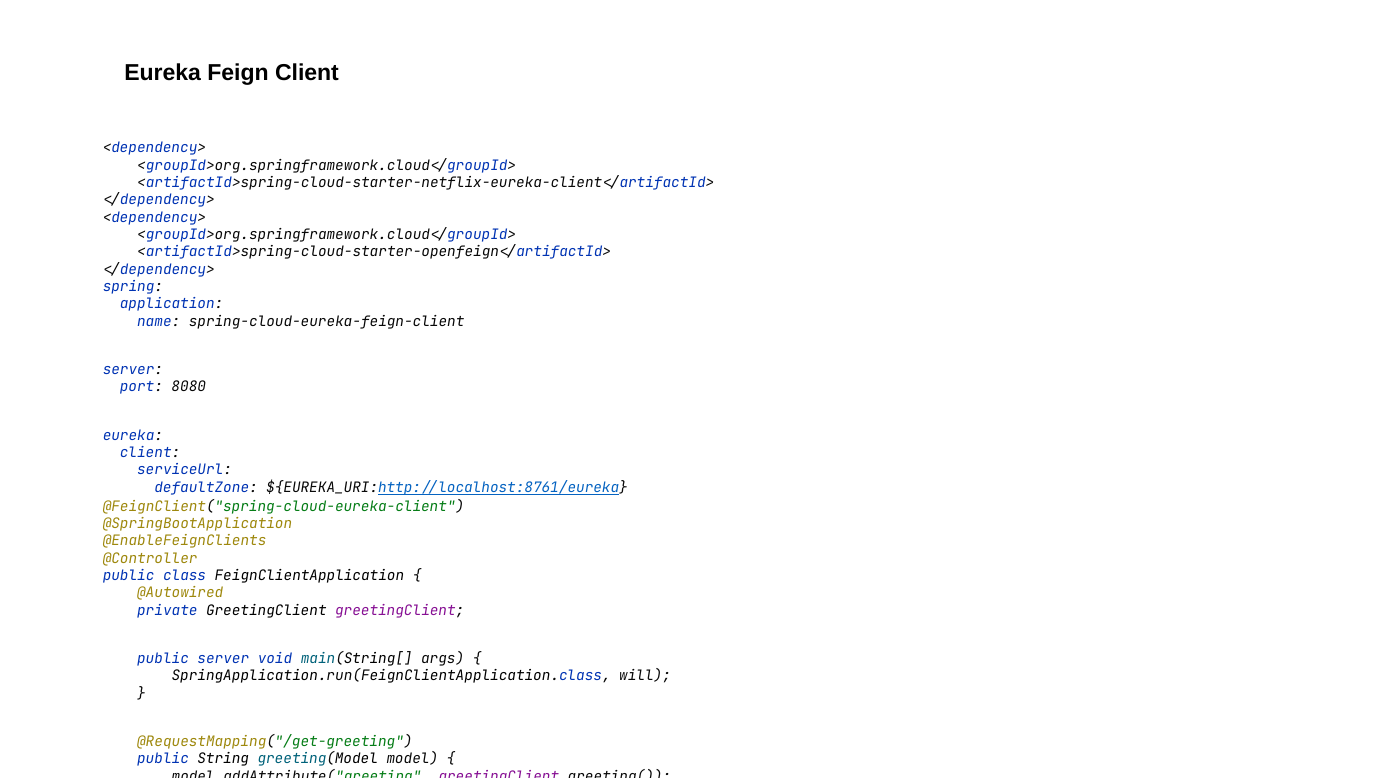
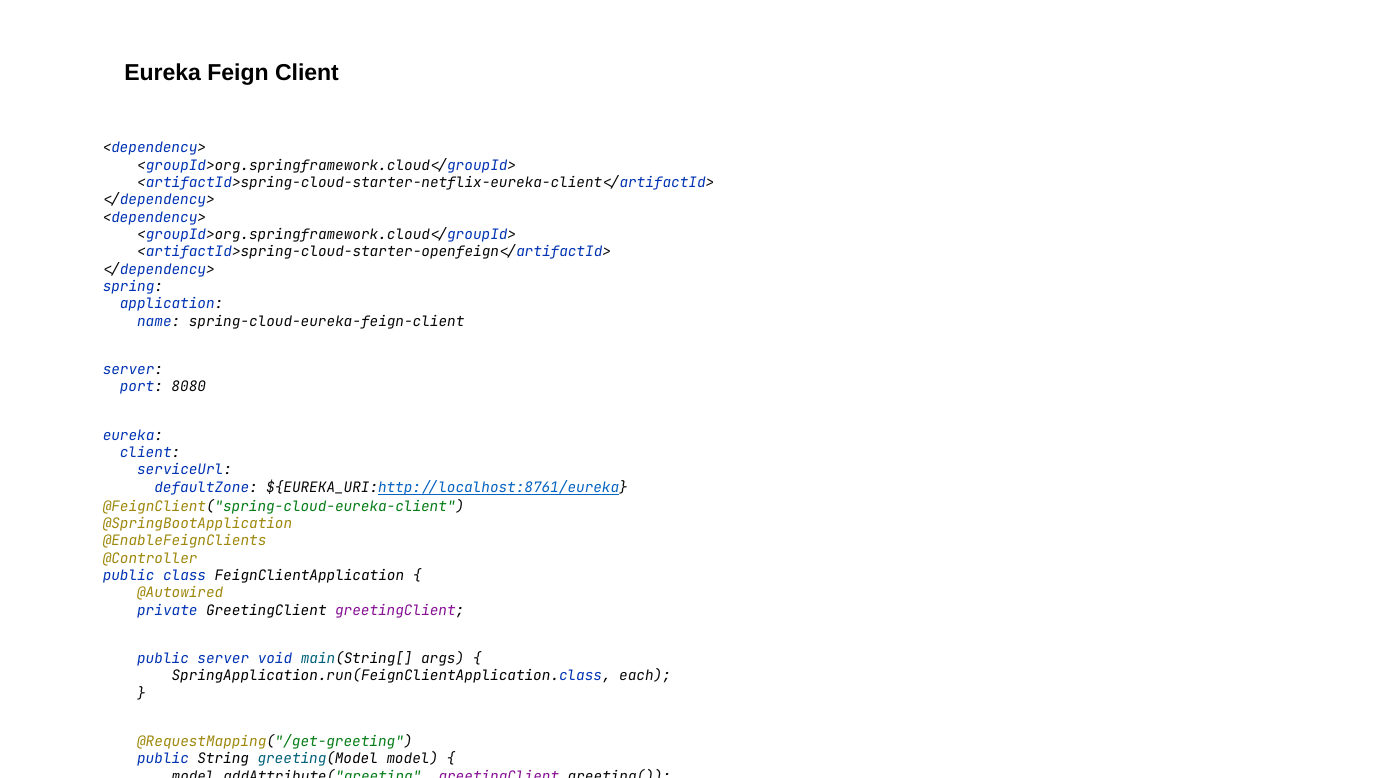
will: will -> each
